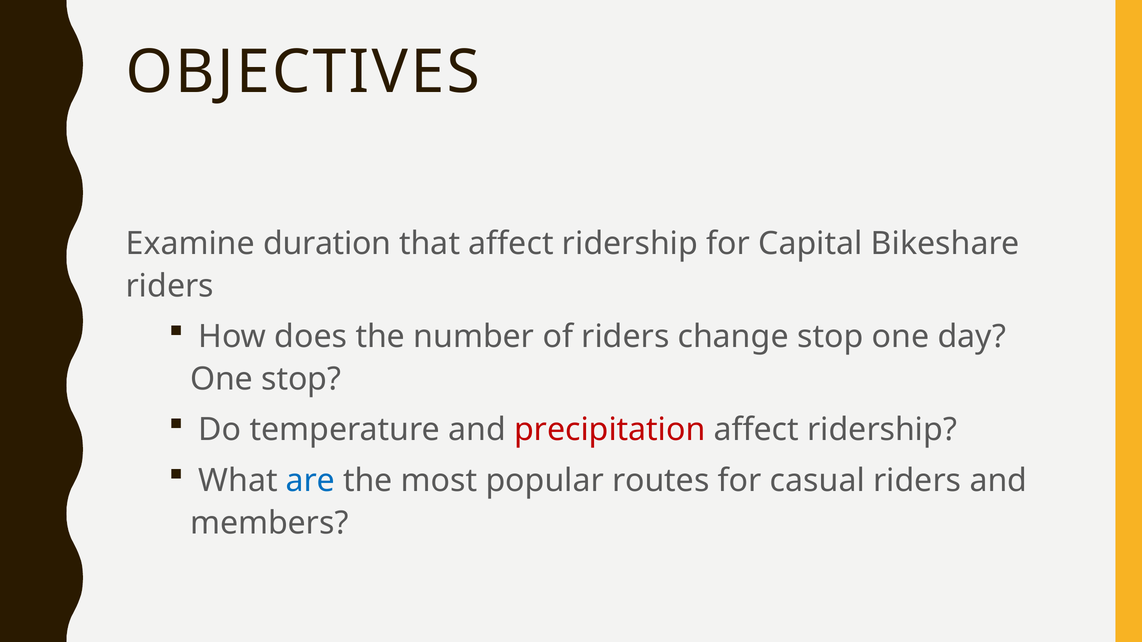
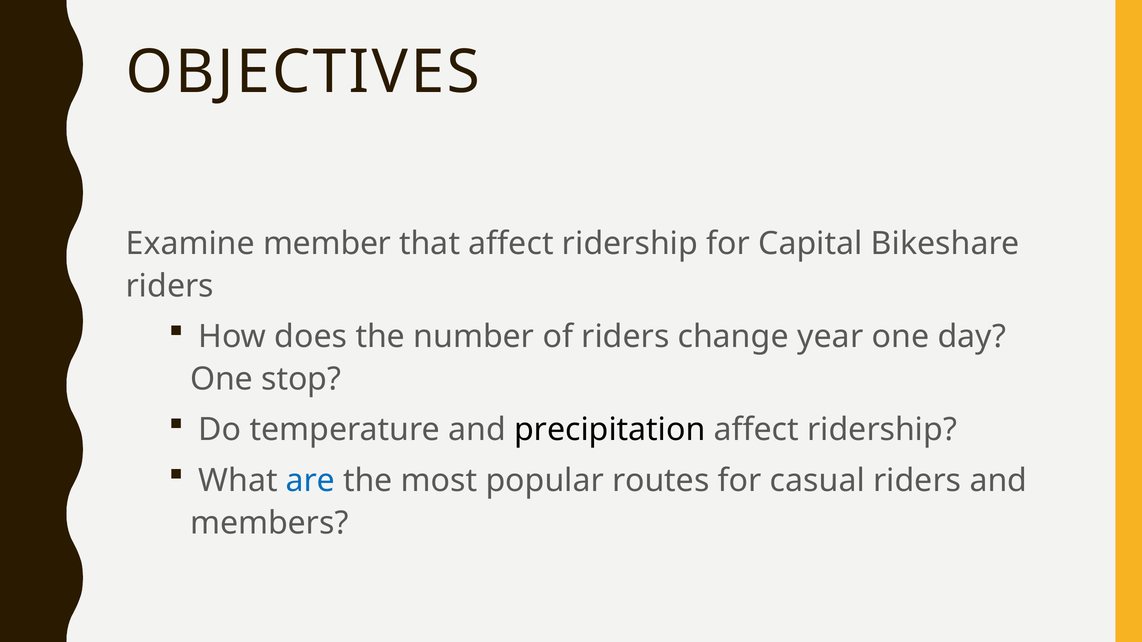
duration: duration -> member
change stop: stop -> year
precipitation colour: red -> black
